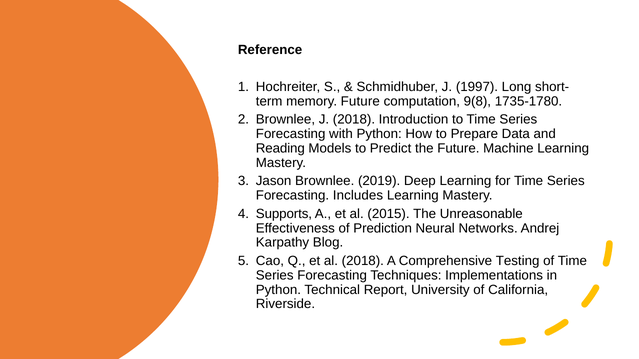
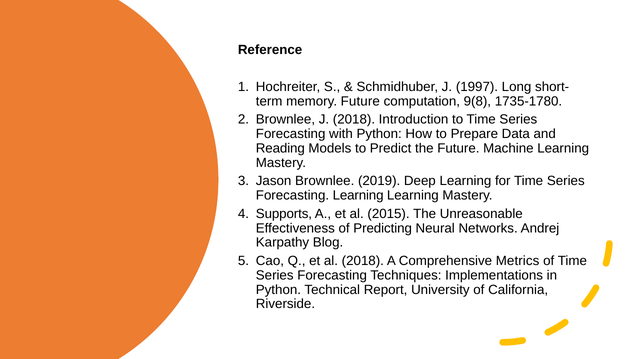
Forecasting Includes: Includes -> Learning
Prediction: Prediction -> Predicting
Testing: Testing -> Metrics
